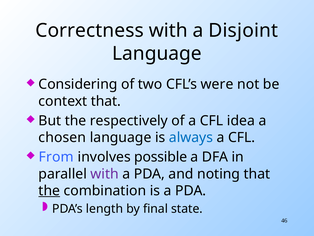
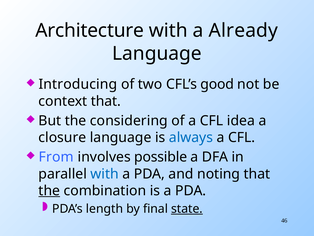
Correctness: Correctness -> Architecture
Disjoint: Disjoint -> Already
Considering: Considering -> Introducing
were: were -> good
respectively: respectively -> considering
chosen: chosen -> closure
with at (105, 174) colour: purple -> blue
state underline: none -> present
